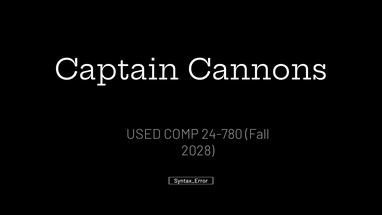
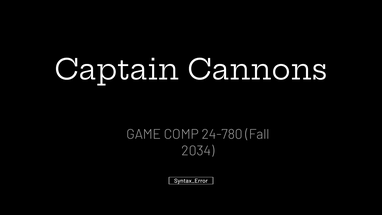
USED: USED -> GAME
2028: 2028 -> 2034
